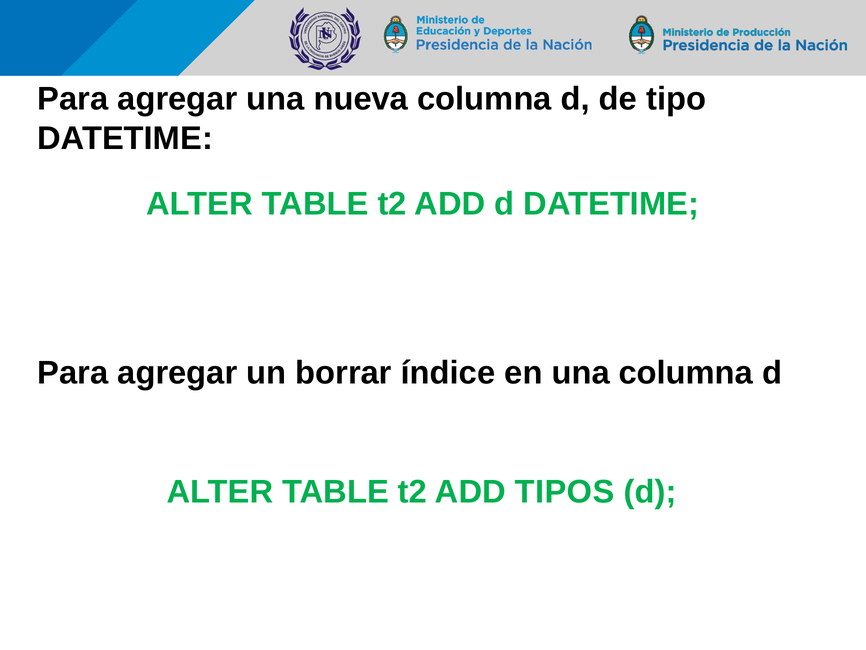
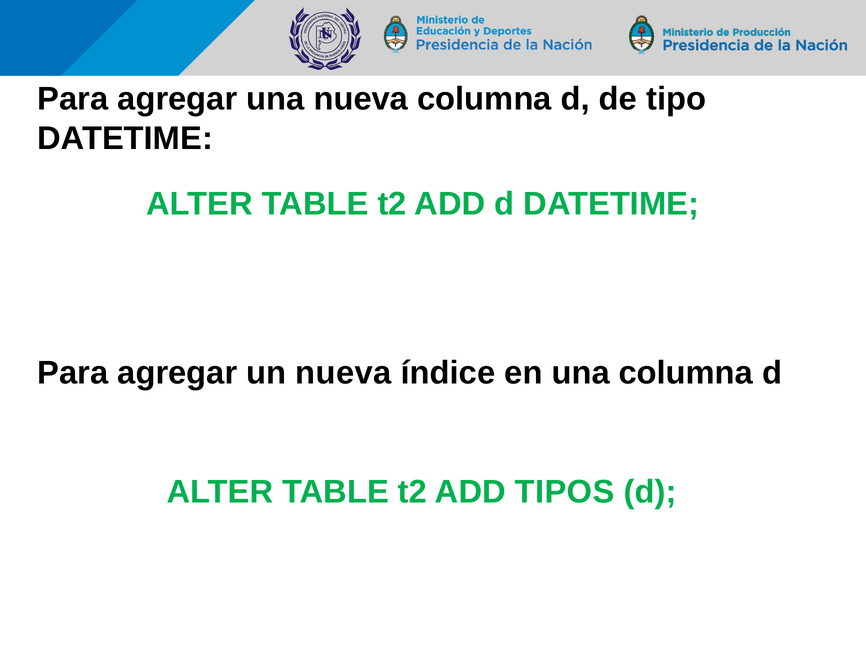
un borrar: borrar -> nueva
